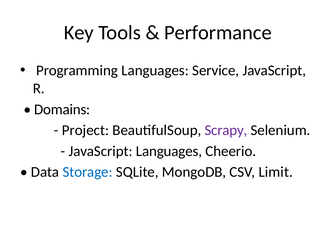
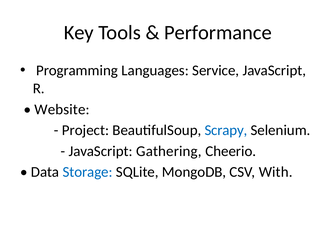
Domains: Domains -> Website
Scrapy colour: purple -> blue
JavaScript Languages: Languages -> Gathering
Limit: Limit -> With
